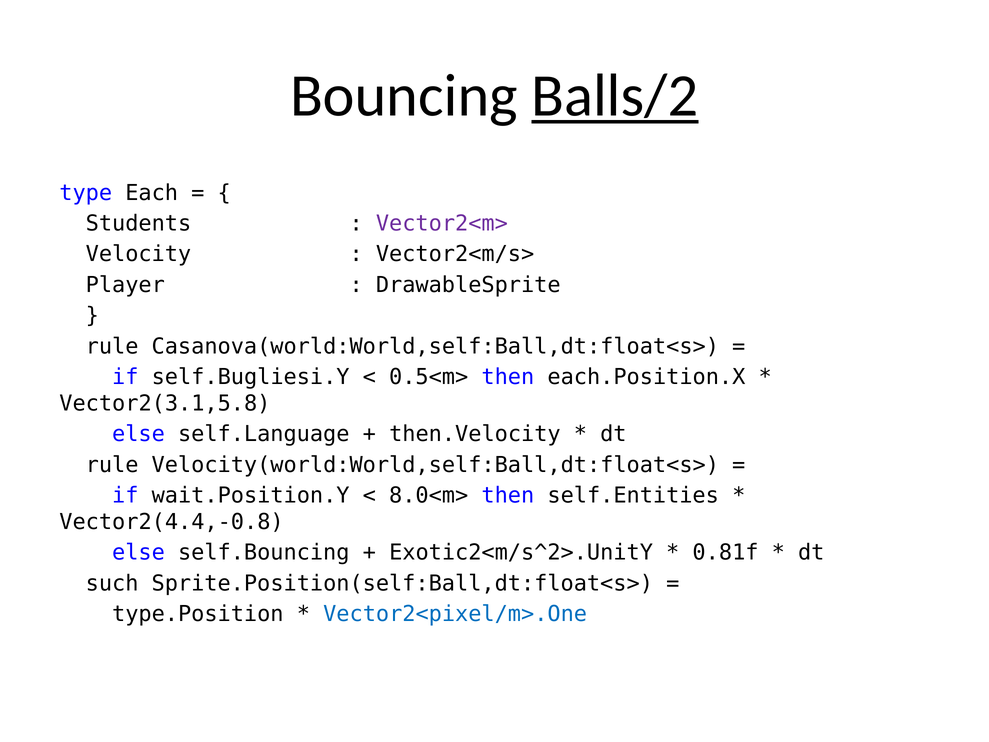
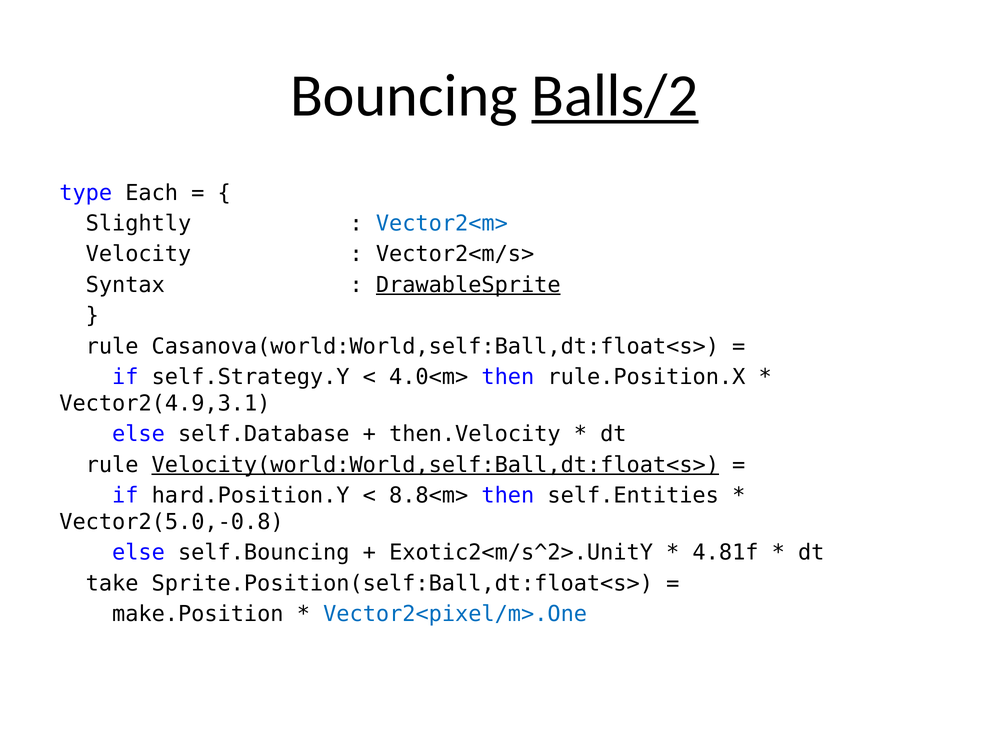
Students: Students -> Slightly
Vector2<m> colour: purple -> blue
Player: Player -> Syntax
DrawableSprite underline: none -> present
self.Bugliesi.Y: self.Bugliesi.Y -> self.Strategy.Y
0.5<m>: 0.5<m> -> 4.0<m>
each.Position.X: each.Position.X -> rule.Position.X
Vector2(3.1,5.8: Vector2(3.1,5.8 -> Vector2(4.9,3.1
self.Language: self.Language -> self.Database
Velocity(world:World,self:Ball,dt:float<s> underline: none -> present
wait.Position.Y: wait.Position.Y -> hard.Position.Y
8.0<m>: 8.0<m> -> 8.8<m>
Vector2(4.4,-0.8: Vector2(4.4,-0.8 -> Vector2(5.0,-0.8
0.81f: 0.81f -> 4.81f
such: such -> take
type.Position: type.Position -> make.Position
